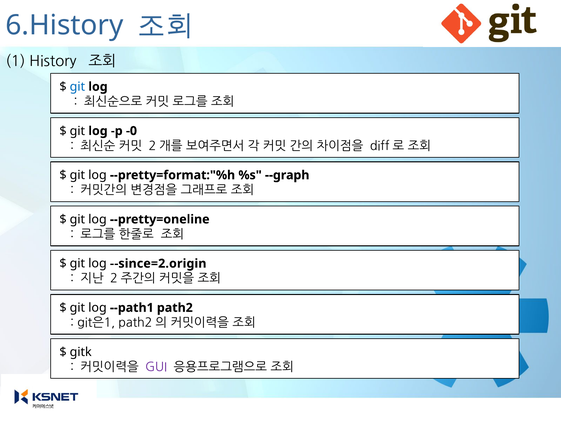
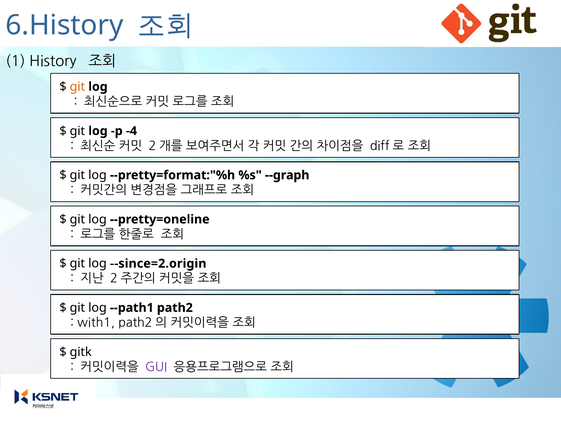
git at (77, 87) colour: blue -> orange
-0: -0 -> -4
git은1: git은1 -> with1
